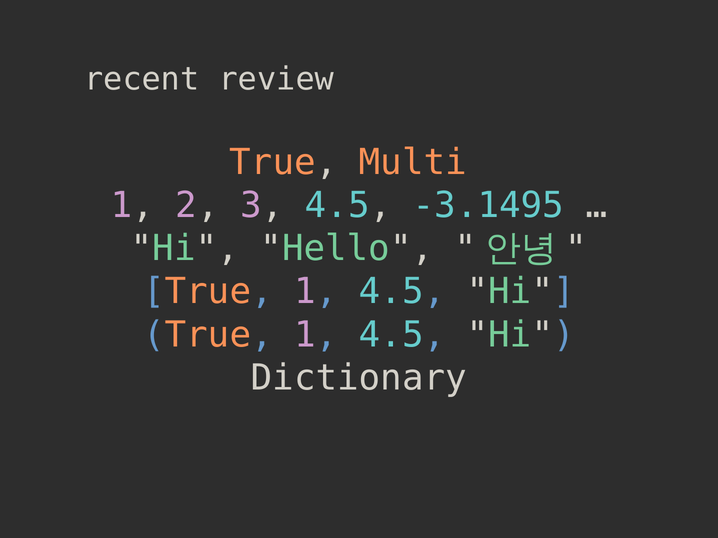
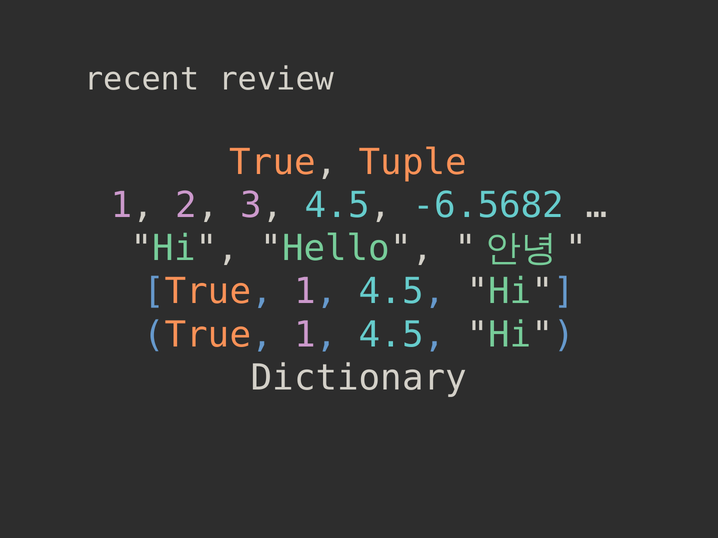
Multi: Multi -> Tuple
-3.1495: -3.1495 -> -6.5682
